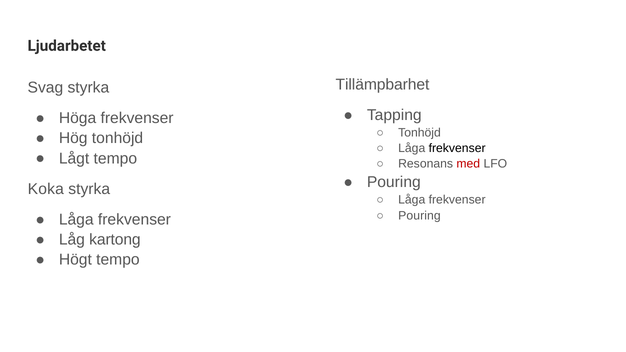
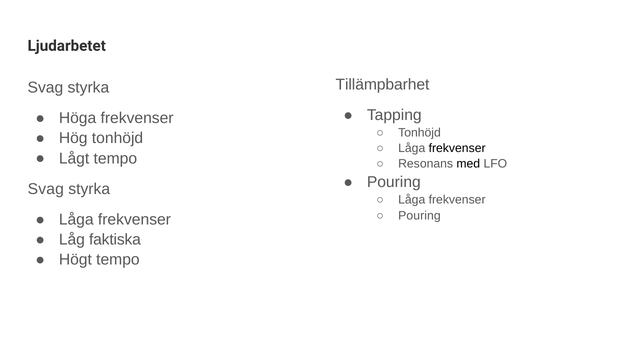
med colour: red -> black
Koka at (46, 189): Koka -> Svag
kartong: kartong -> faktiska
